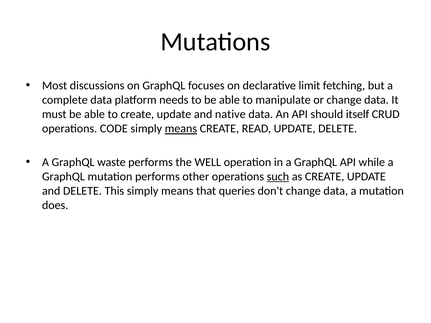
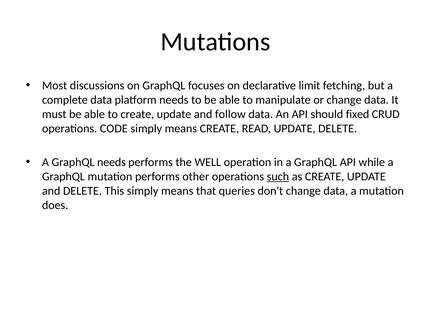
native: native -> follow
itself: itself -> fixed
means at (181, 129) underline: present -> none
GraphQL waste: waste -> needs
